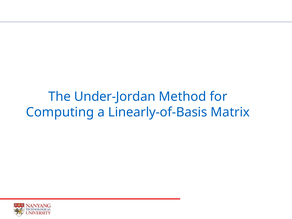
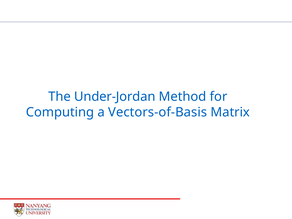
Linearly-of-Basis: Linearly-of-Basis -> Vectors-of-Basis
